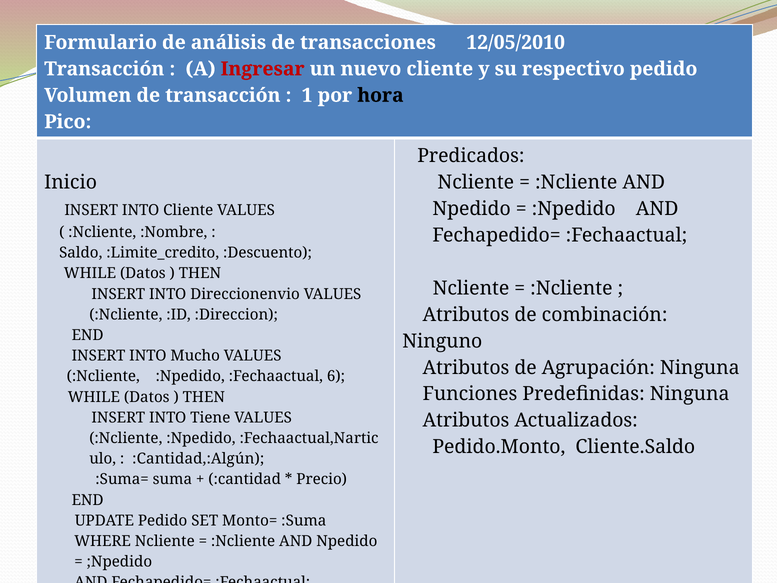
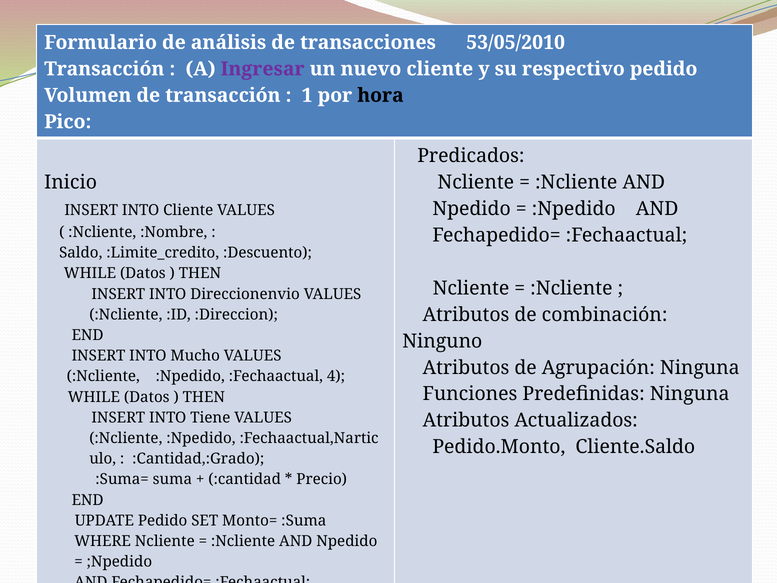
12/05/2010: 12/05/2010 -> 53/05/2010
Ingresar colour: red -> purple
6: 6 -> 4
:Cantidad,:Algún: :Cantidad,:Algún -> :Cantidad,:Grado
